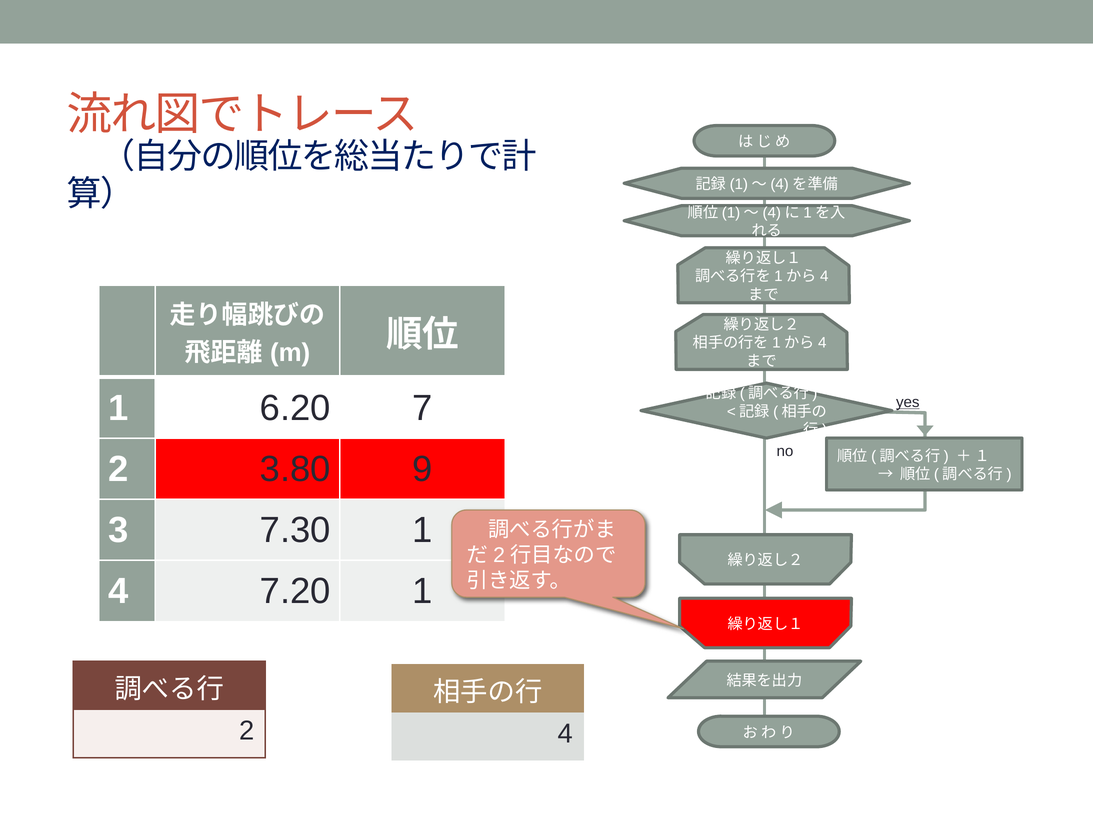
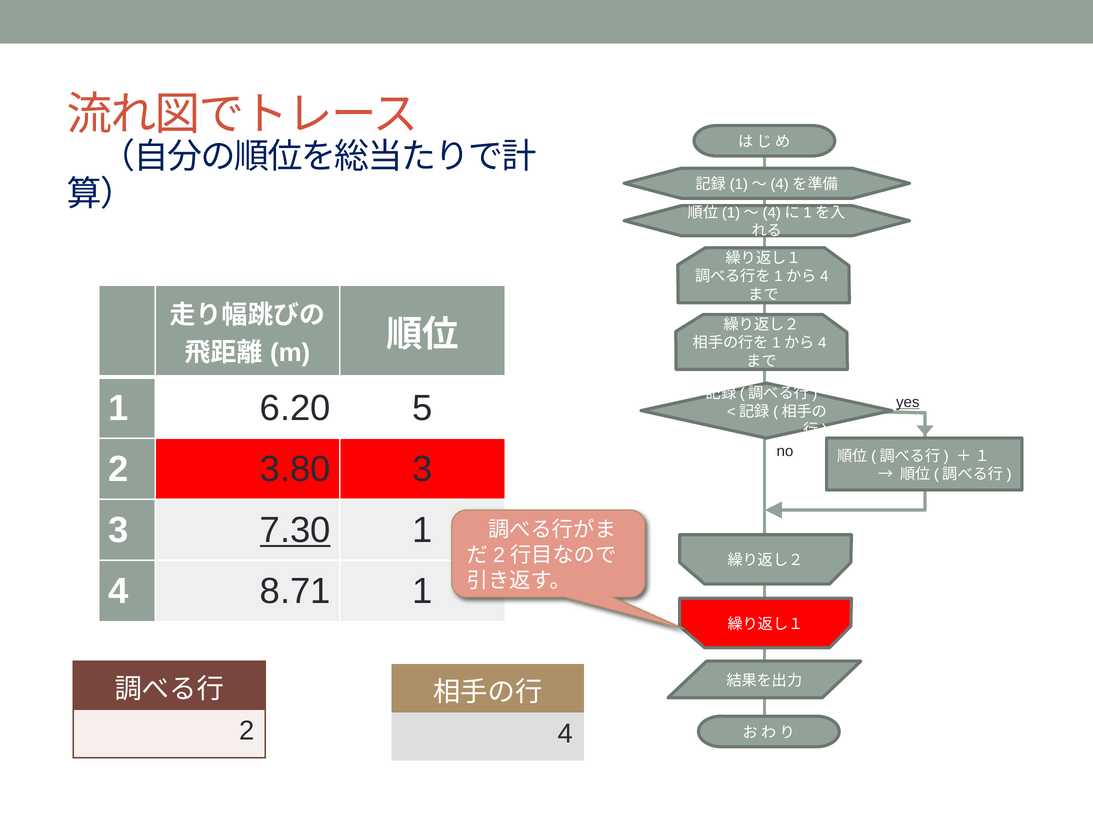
7: 7 -> 5
3.80 9: 9 -> 3
7.30 underline: none -> present
7.20: 7.20 -> 8.71
